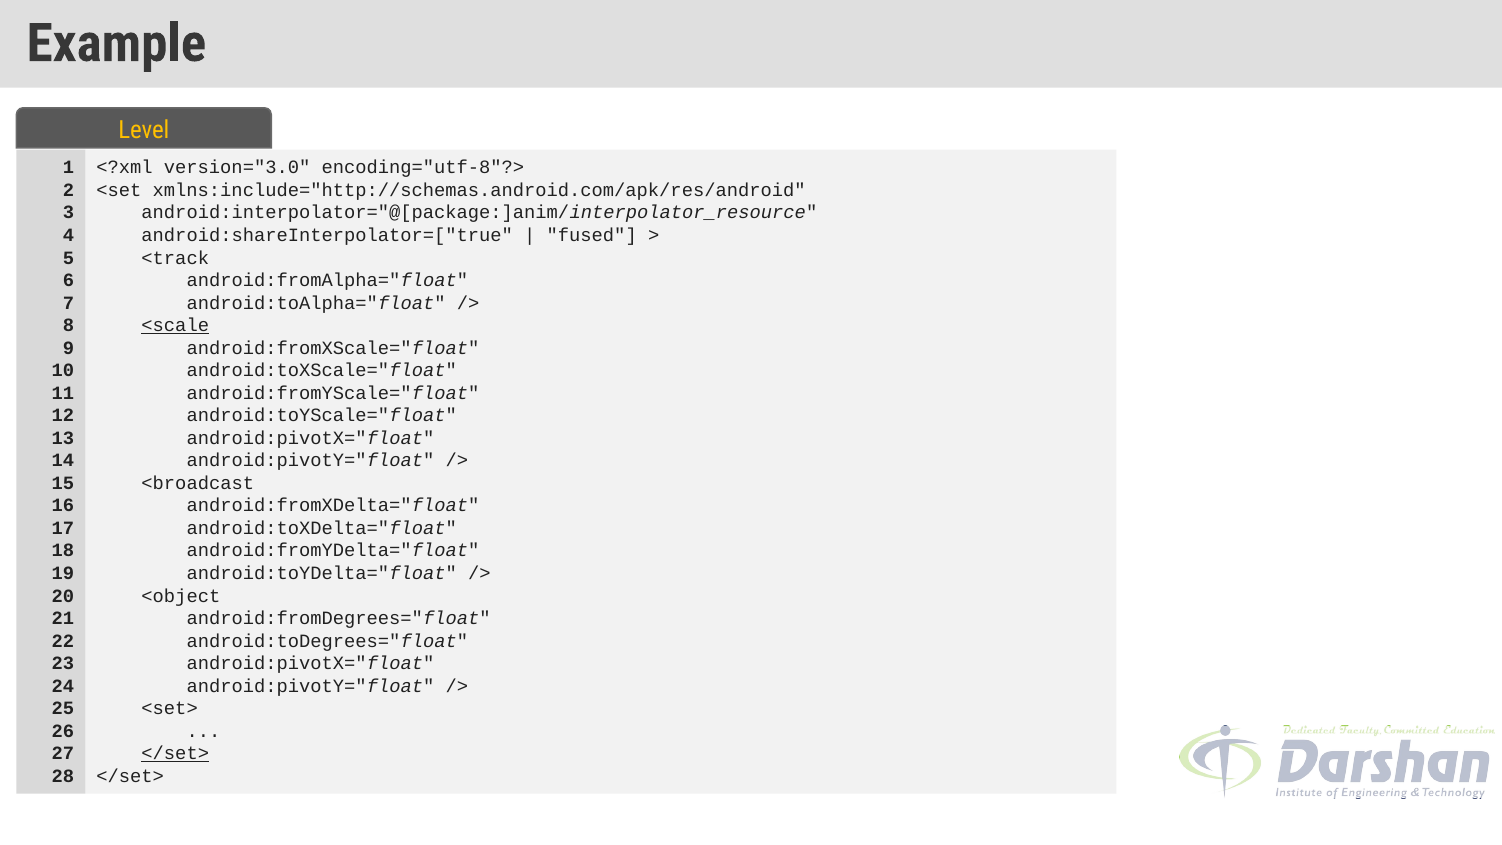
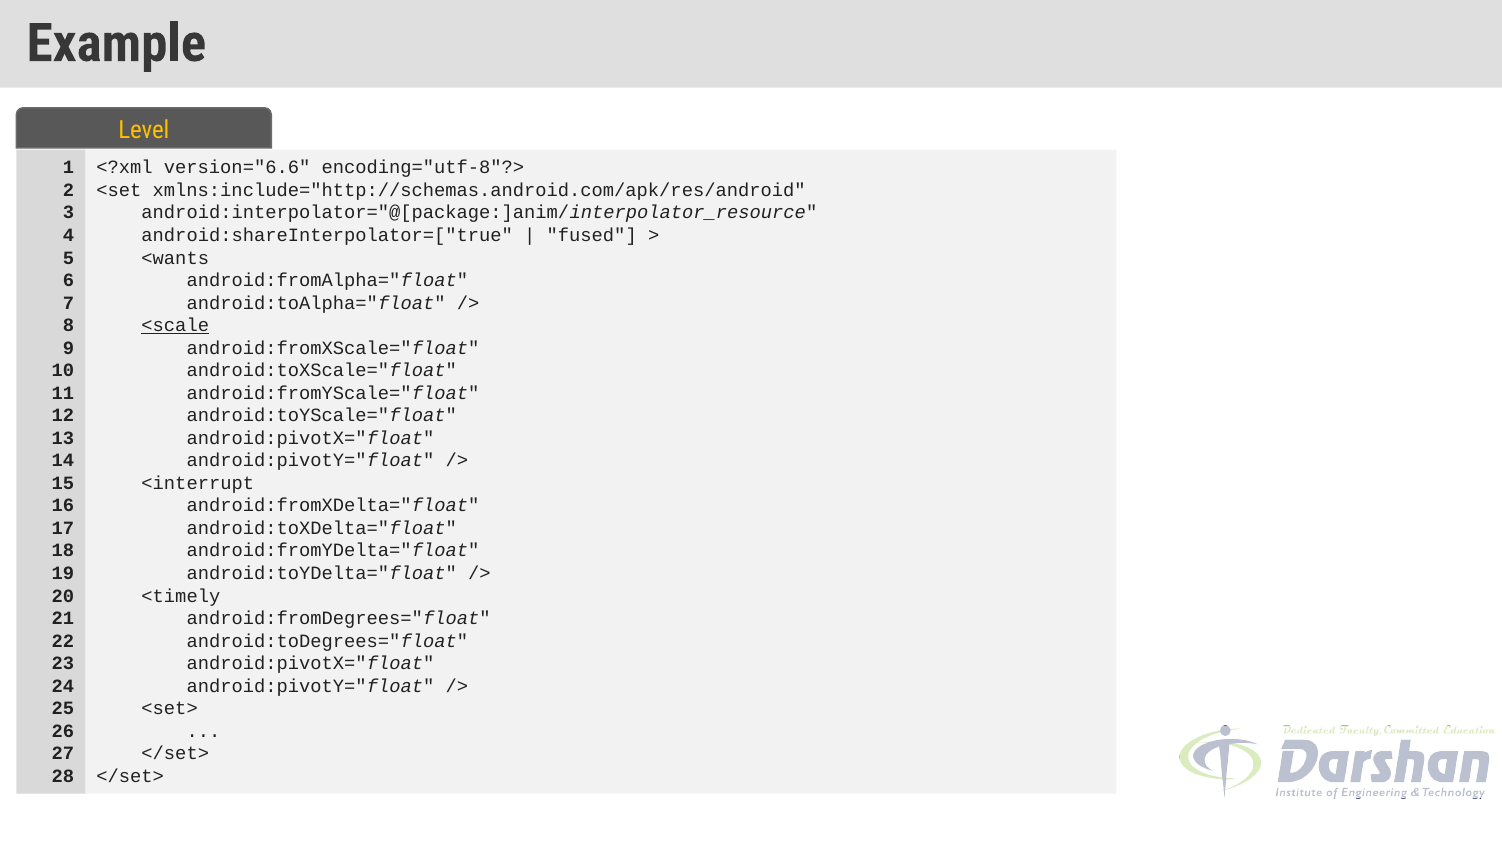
version="3.0: version="3.0 -> version="6.6
<track: <track -> <wants
<broadcast: <broadcast -> <interrupt
<object: <object -> <timely
</set> at (175, 753) underline: present -> none
